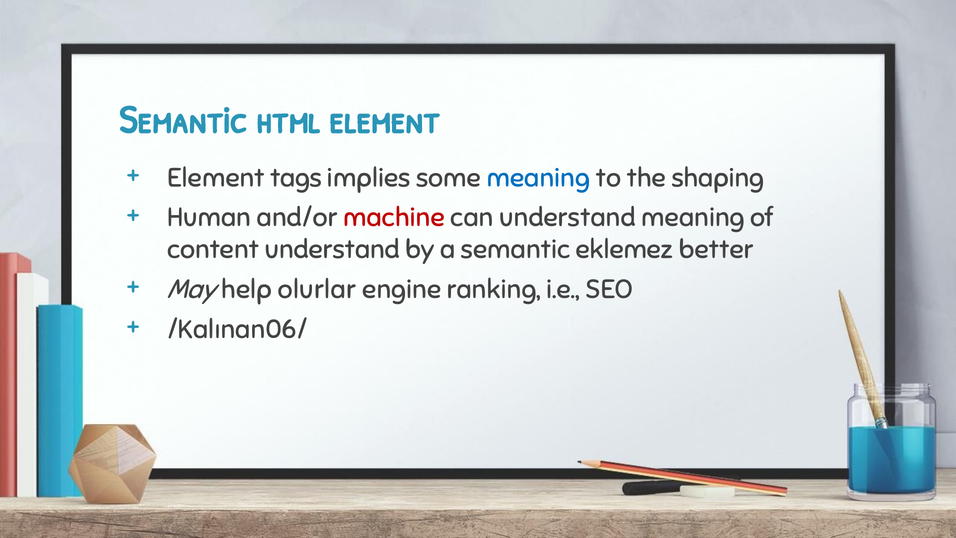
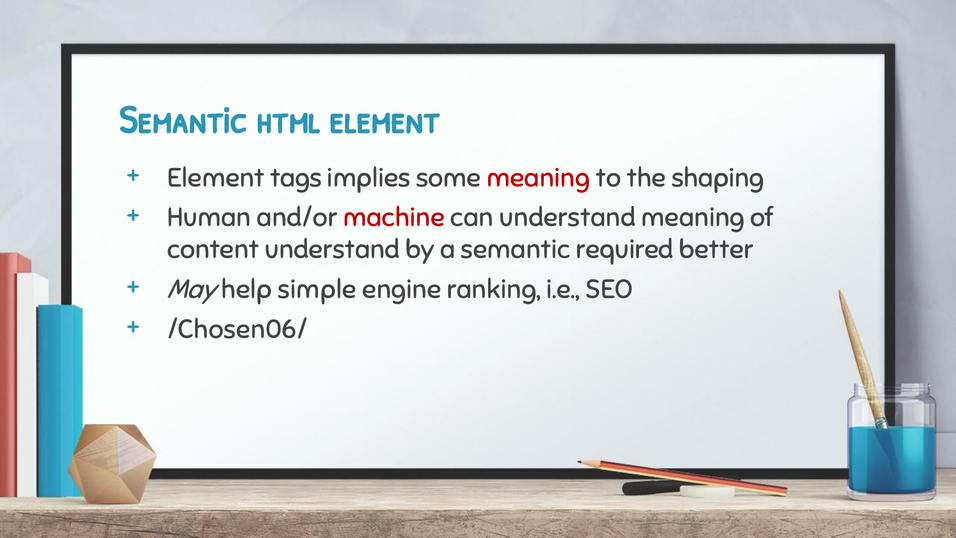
meaning at (538, 178) colour: blue -> red
eklemez: eklemez -> required
olurlar: olurlar -> simple
/Kalınan06/: /Kalınan06/ -> /Chosen06/
